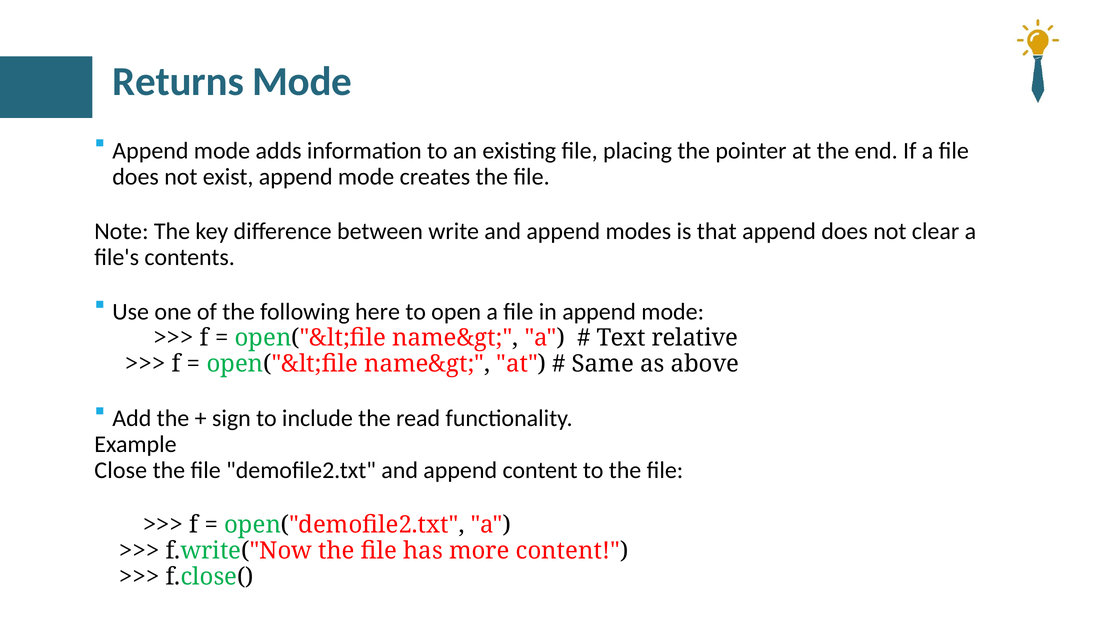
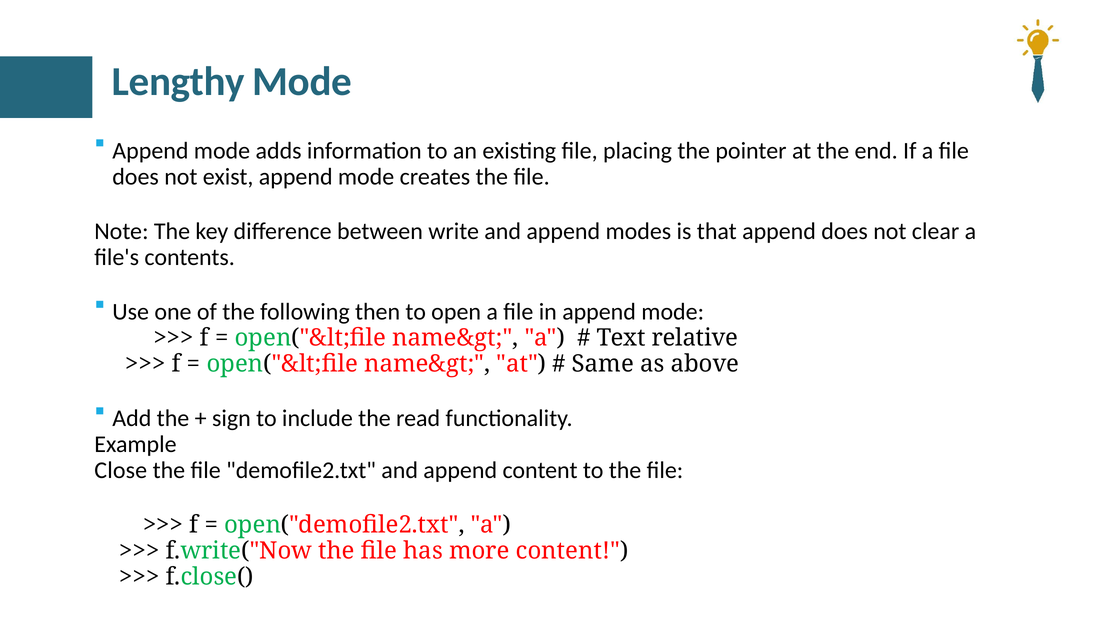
Returns: Returns -> Lengthy
here: here -> then
